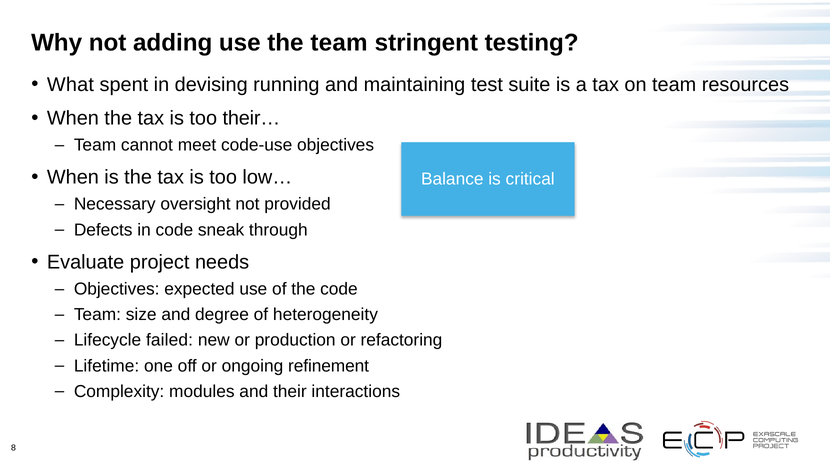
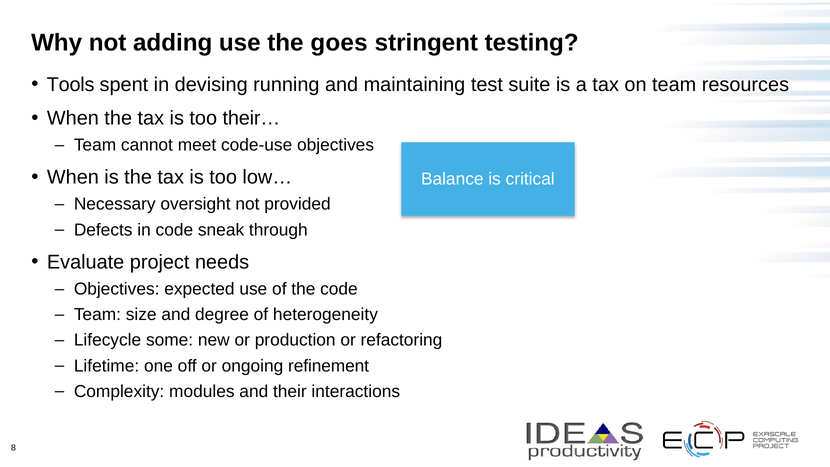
the team: team -> goes
What: What -> Tools
failed: failed -> some
